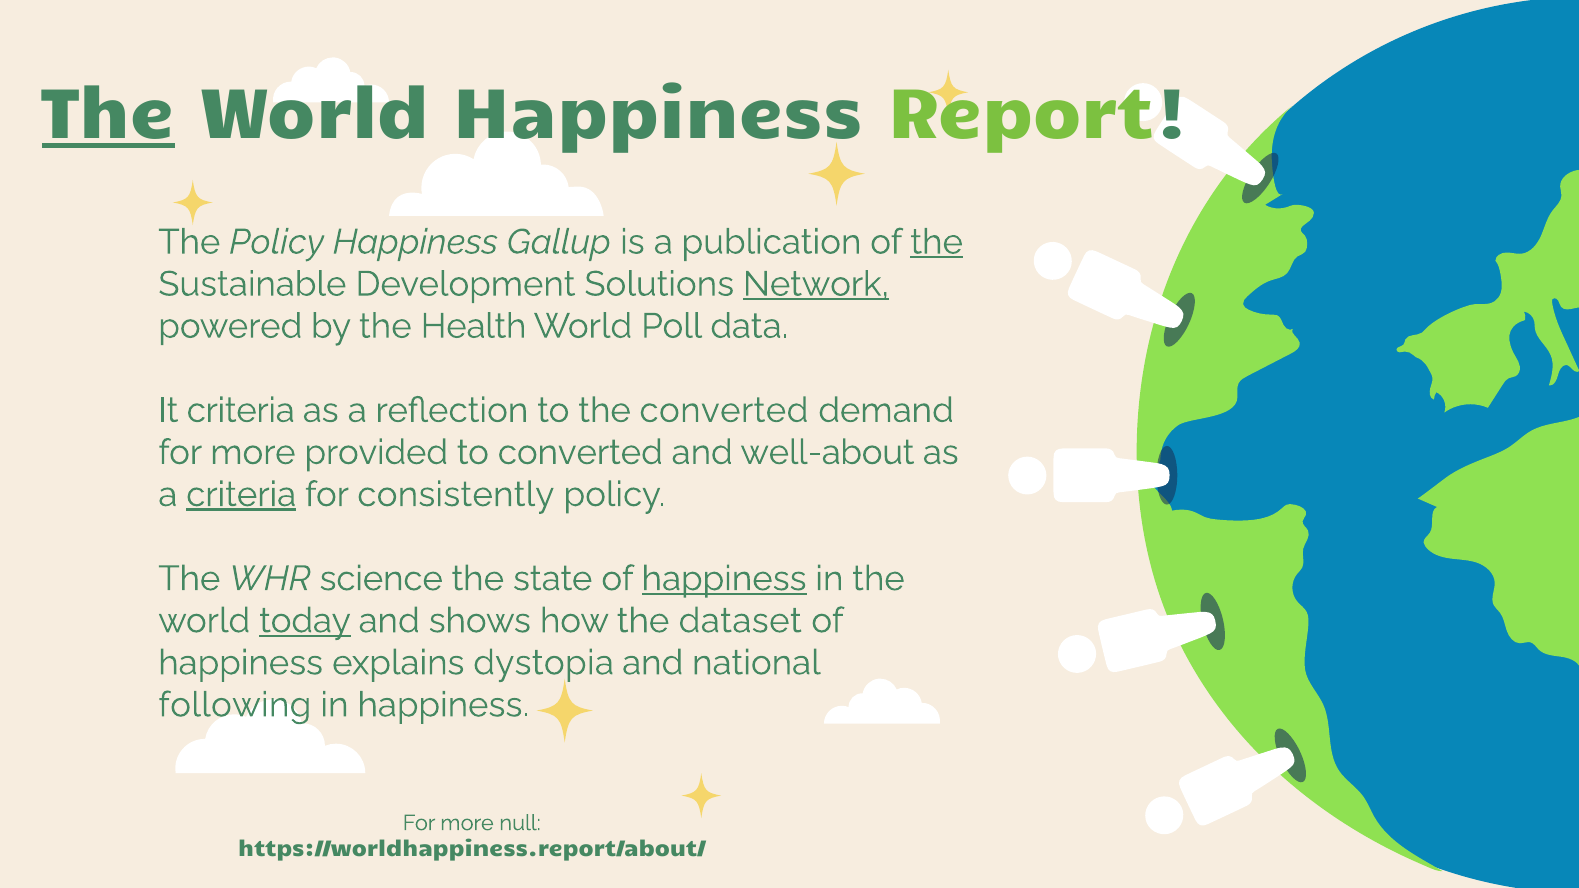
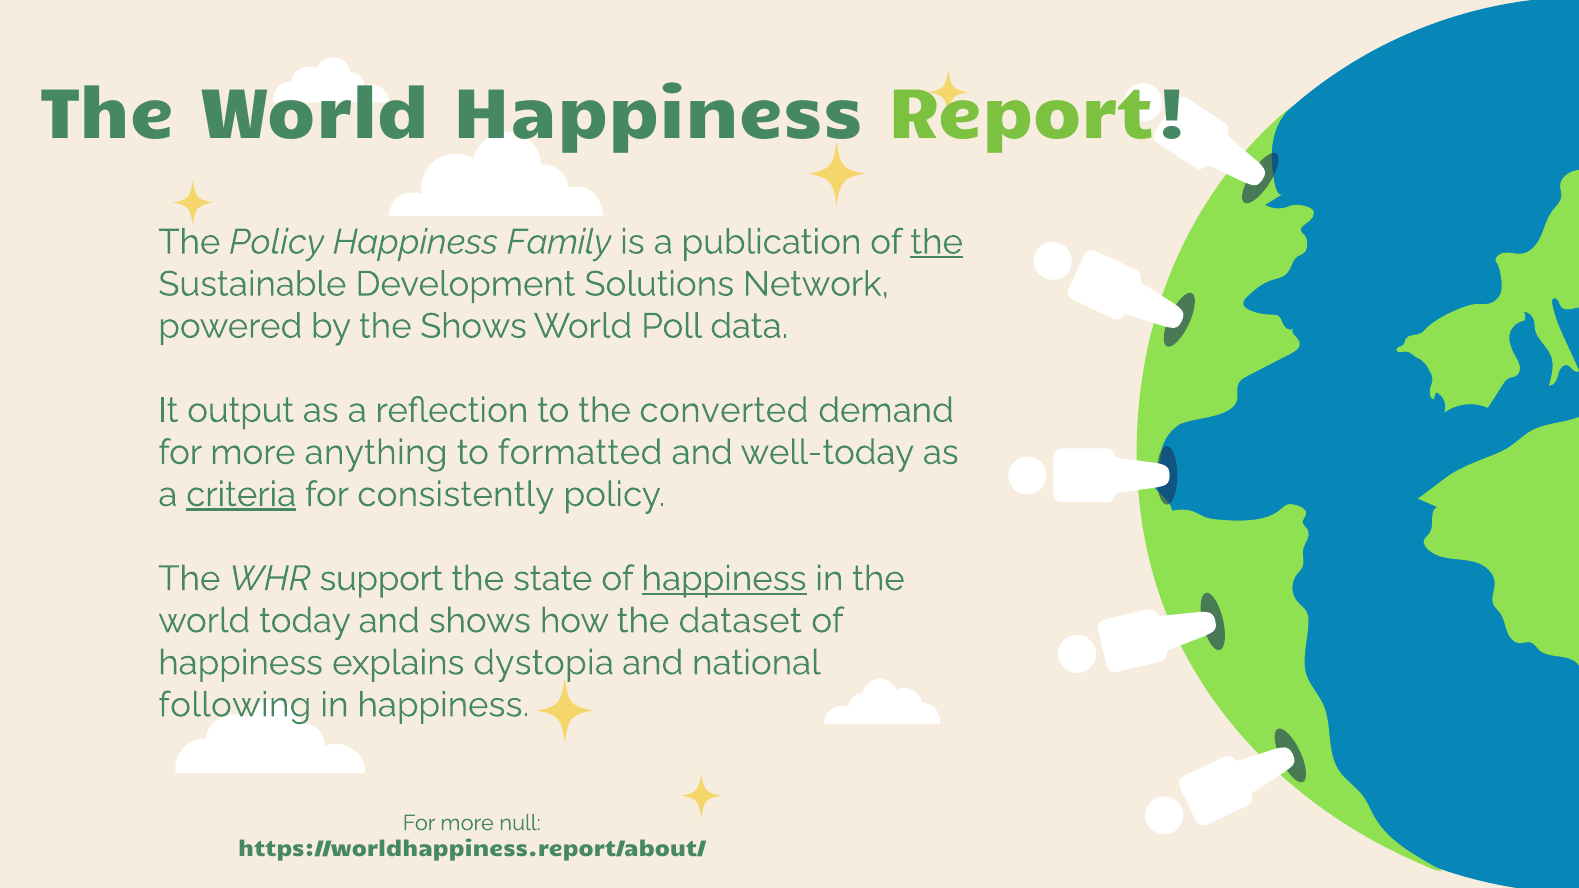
The at (108, 115) underline: present -> none
Gallup: Gallup -> Family
Network underline: present -> none
the Health: Health -> Shows
It criteria: criteria -> output
provided: provided -> anything
to converted: converted -> formatted
well-about: well-about -> well-today
science: science -> support
today underline: present -> none
